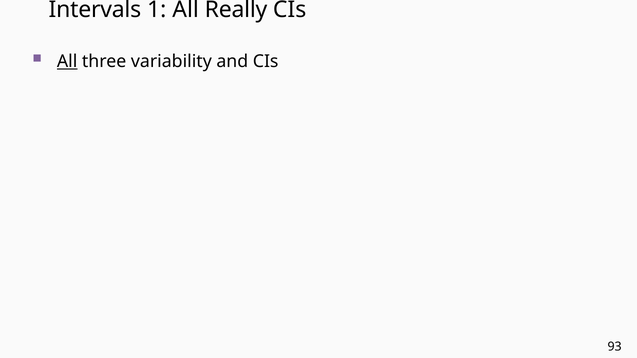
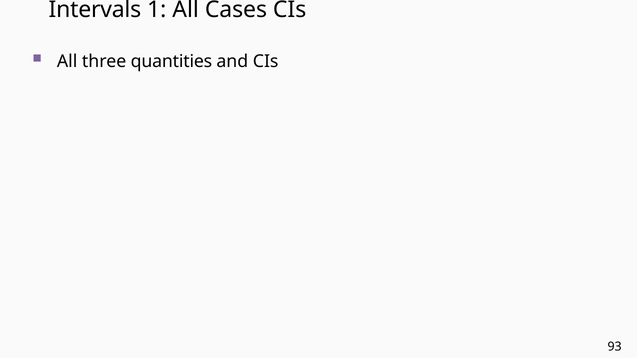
Really: Really -> Cases
All at (67, 61) underline: present -> none
variability: variability -> quantities
